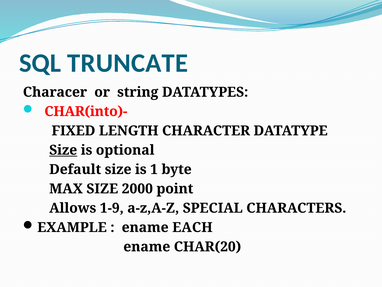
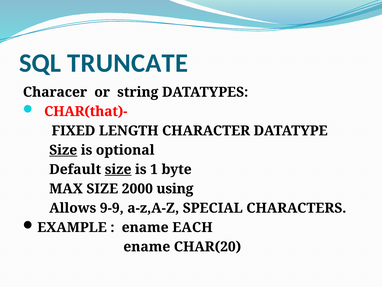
CHAR(into)-: CHAR(into)- -> CHAR(that)-
size at (118, 169) underline: none -> present
point: point -> using
1-9: 1-9 -> 9-9
